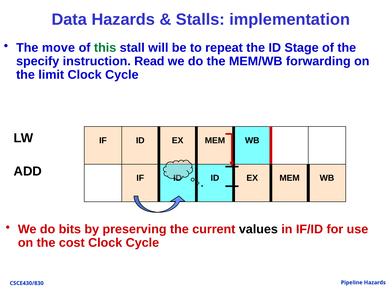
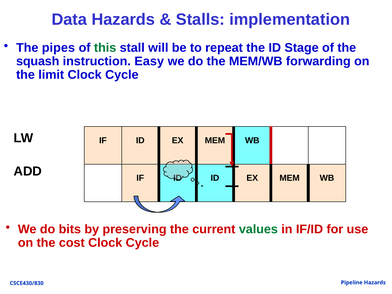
move: move -> pipes
specify: specify -> squash
Read: Read -> Easy
values colour: black -> green
